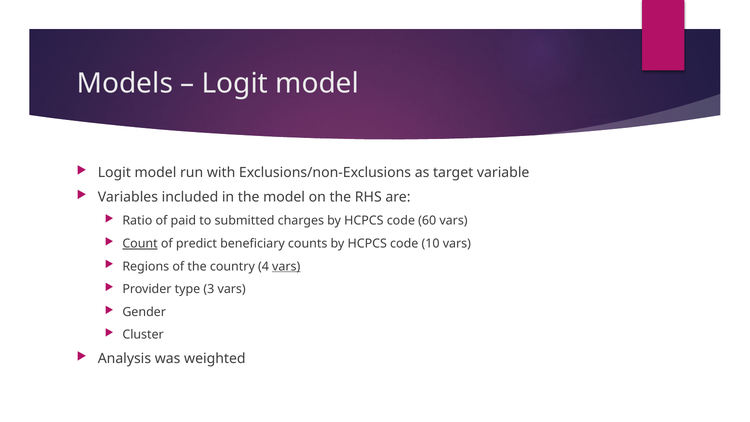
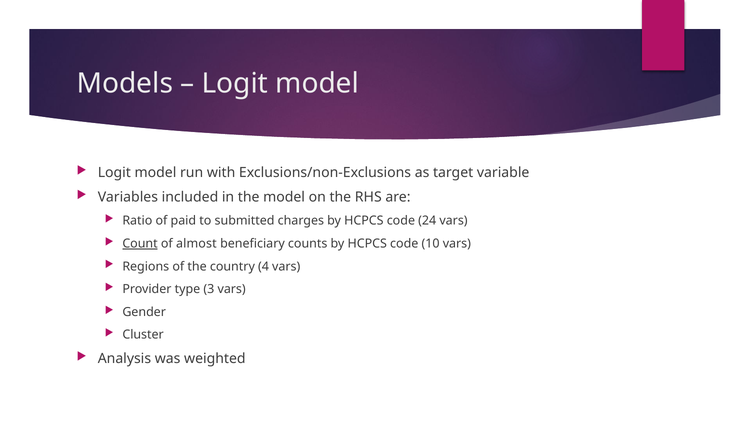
60: 60 -> 24
predict: predict -> almost
vars at (286, 266) underline: present -> none
